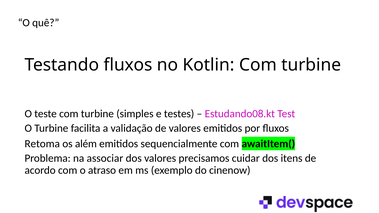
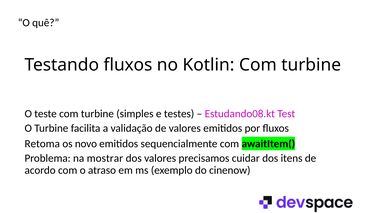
além: além -> novo
associar: associar -> mostrar
